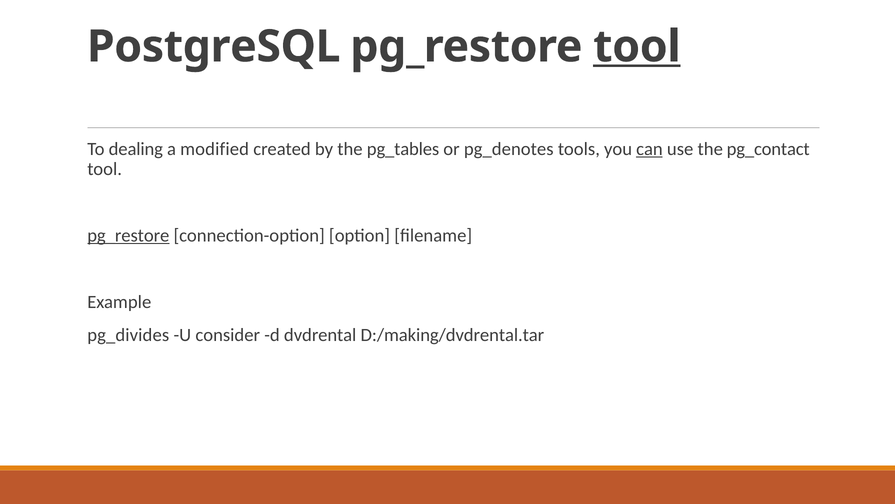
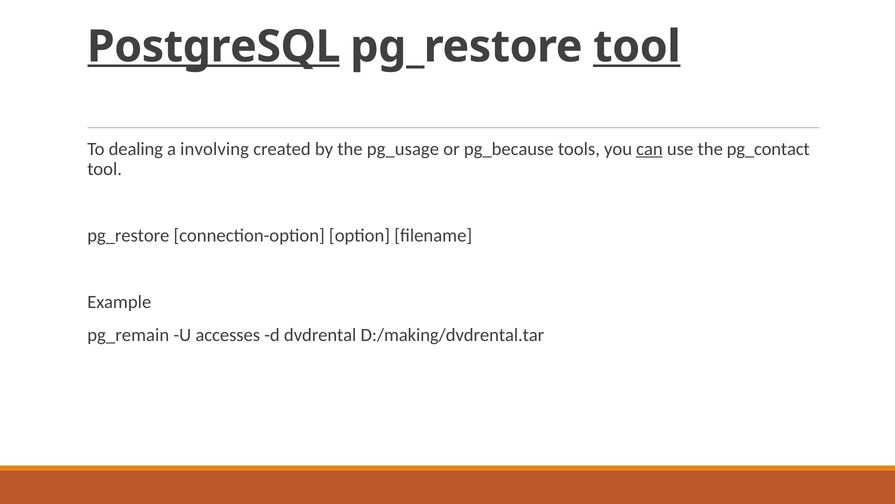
PostgreSQL underline: none -> present
modified: modified -> involving
pg_tables: pg_tables -> pg_usage
pg_denotes: pg_denotes -> pg_because
pg_restore at (128, 235) underline: present -> none
pg_divides: pg_divides -> pg_remain
consider: consider -> accesses
